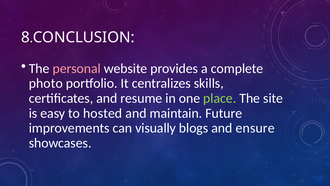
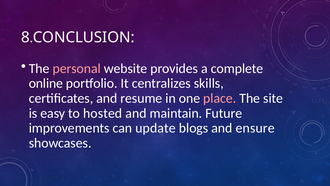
photo: photo -> online
place colour: light green -> pink
visually: visually -> update
